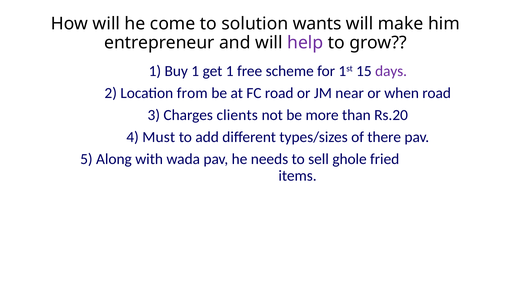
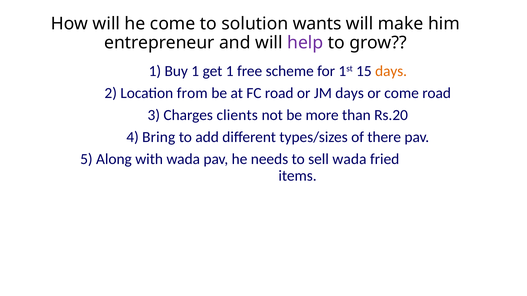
days at (391, 71) colour: purple -> orange
JM near: near -> days
or when: when -> come
Must: Must -> Bring
sell ghole: ghole -> wada
